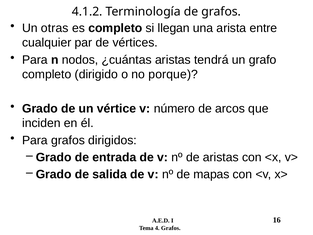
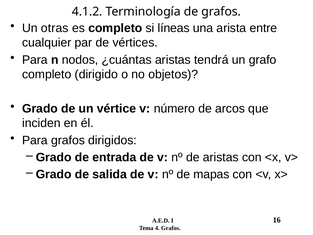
llegan: llegan -> líneas
porque: porque -> objetos
